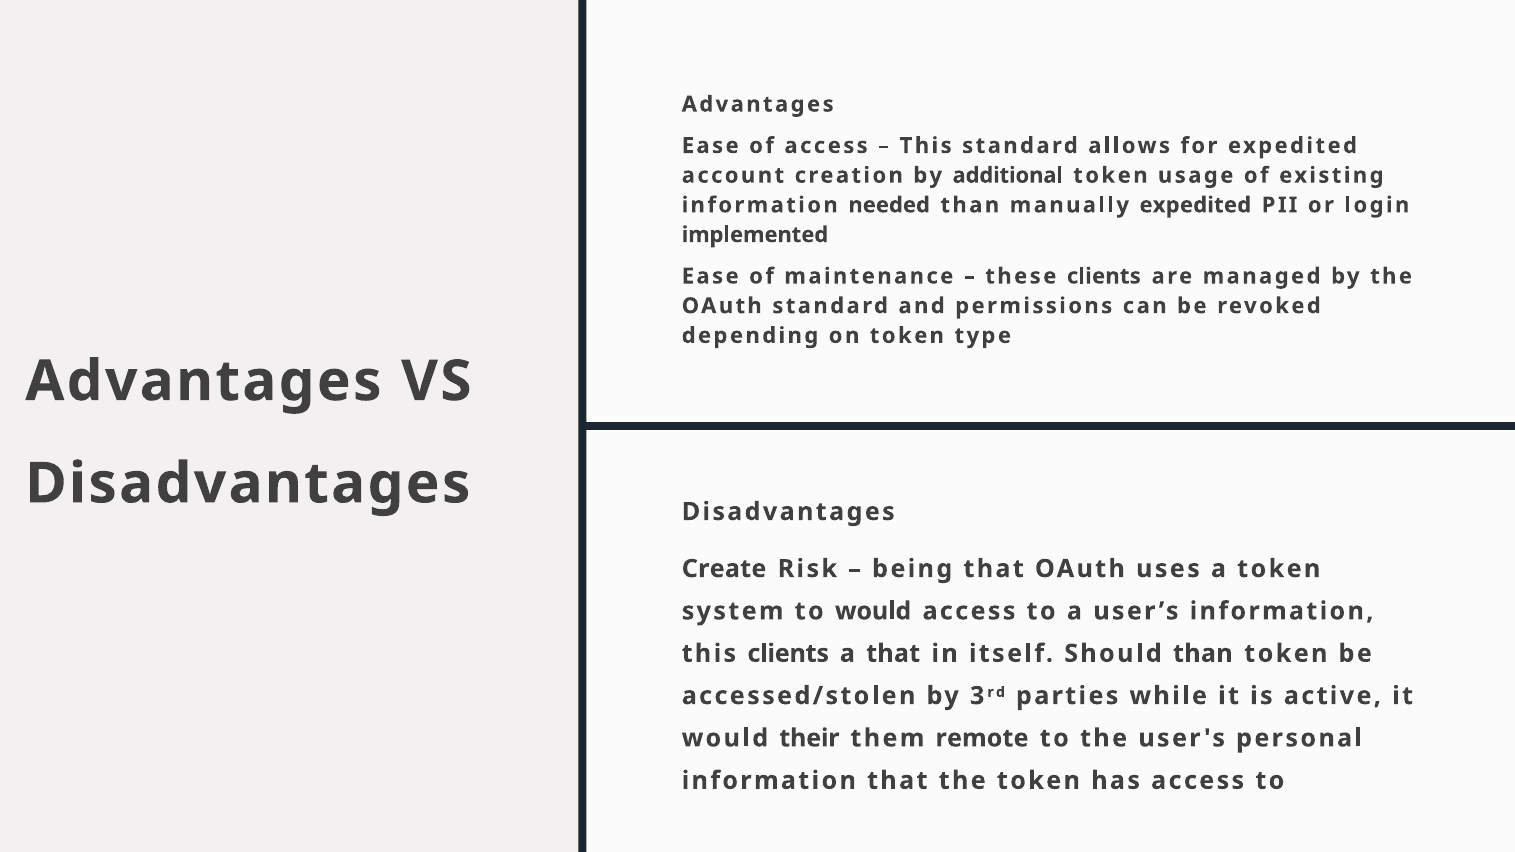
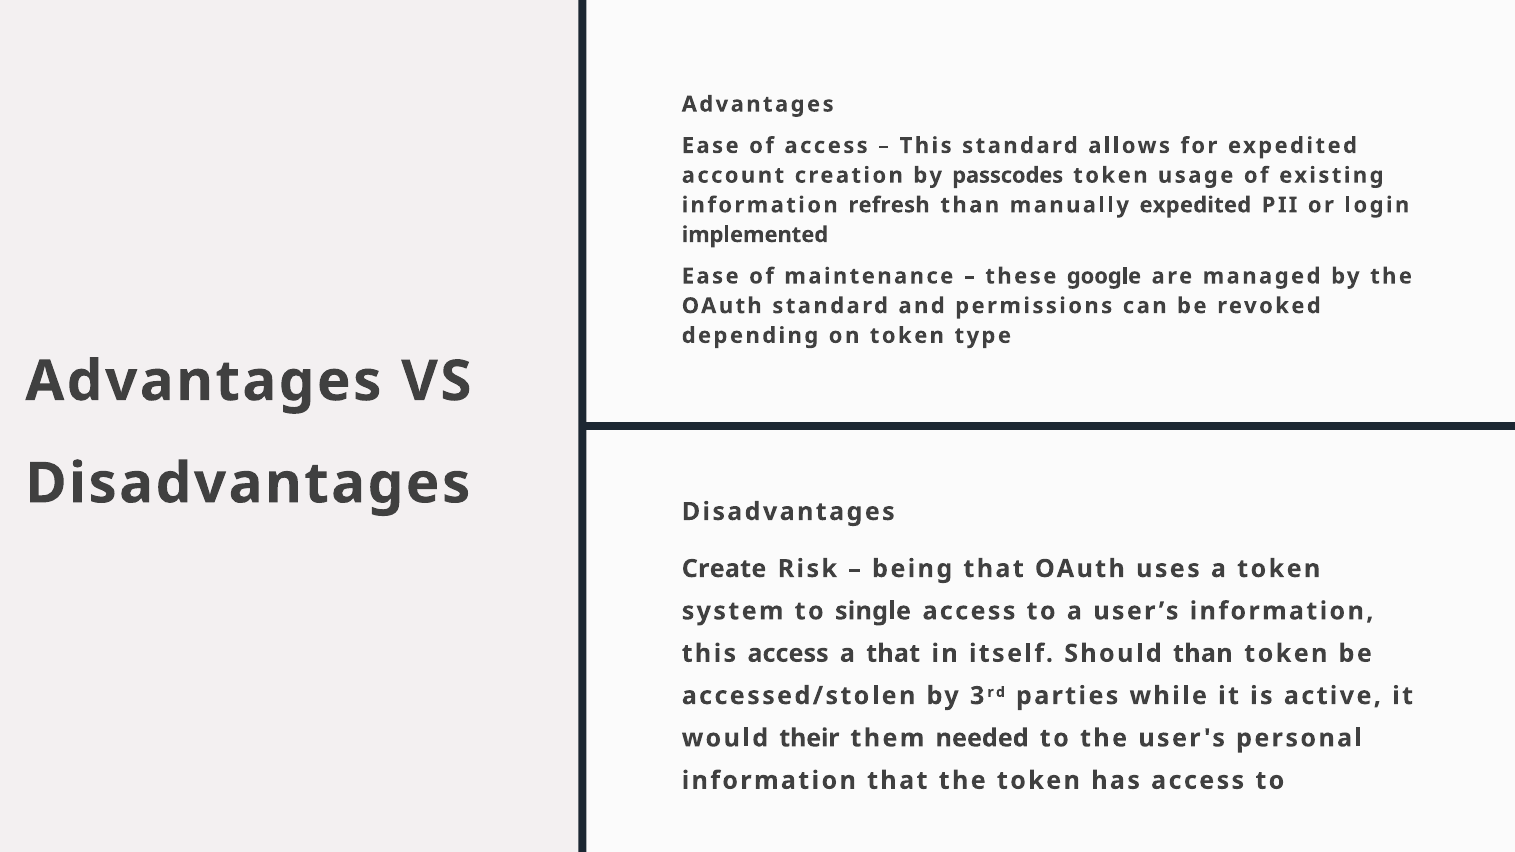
additional: additional -> passcodes
needed: needed -> refresh
these clients: clients -> google
to would: would -> single
this clients: clients -> access
remote: remote -> needed
